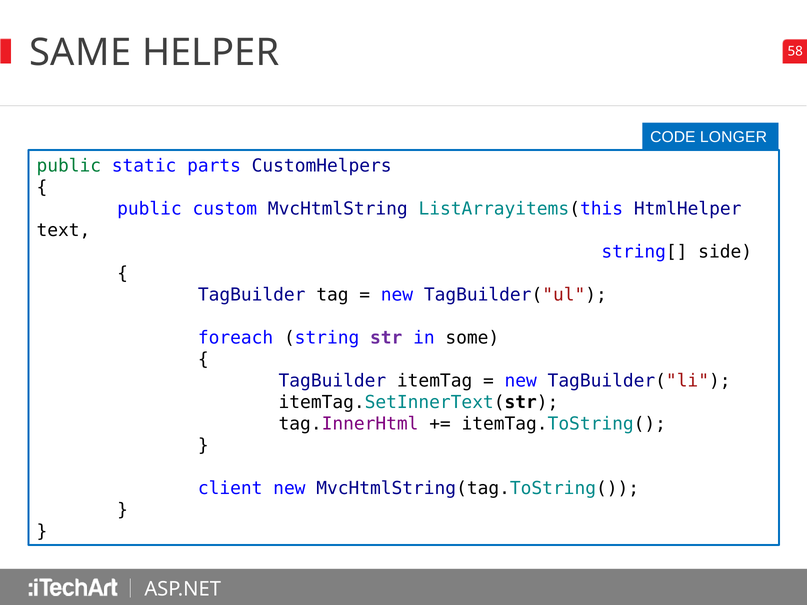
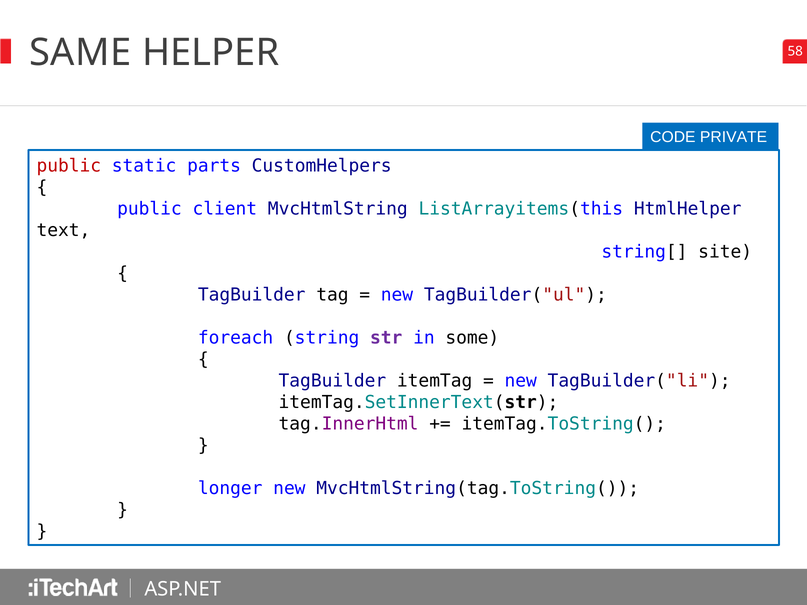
LONGER: LONGER -> PRIVATE
public at (69, 166) colour: green -> red
custom: custom -> client
side: side -> site
client: client -> longer
